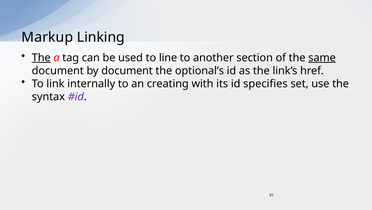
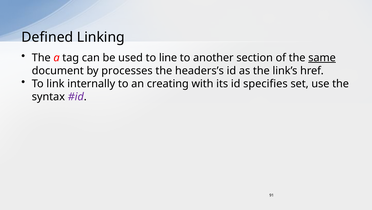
Markup: Markup -> Defined
The at (41, 57) underline: present -> none
by document: document -> processes
optional’s: optional’s -> headers’s
